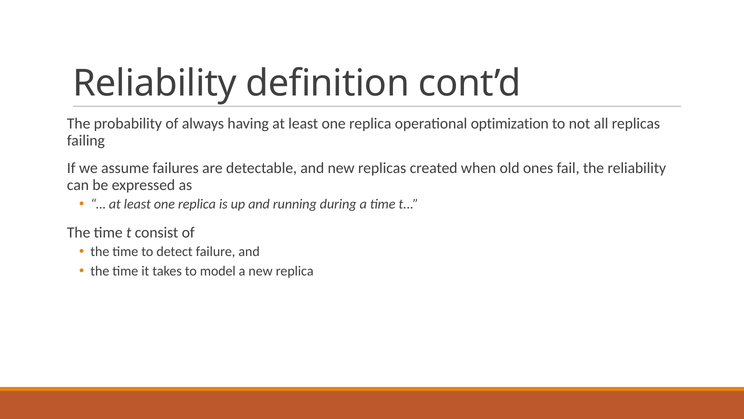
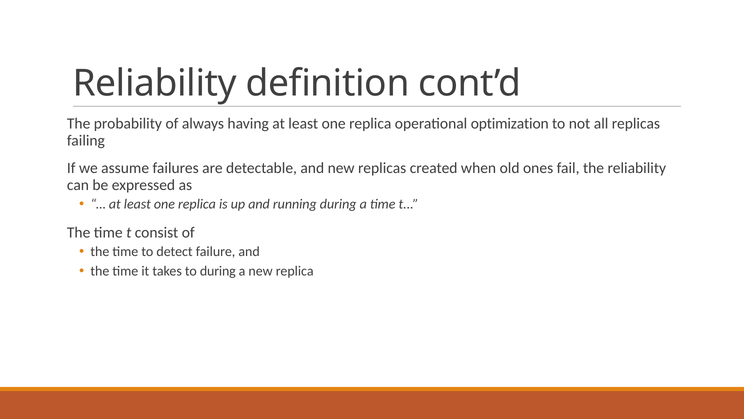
to model: model -> during
